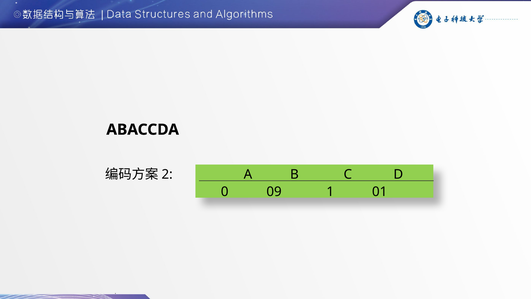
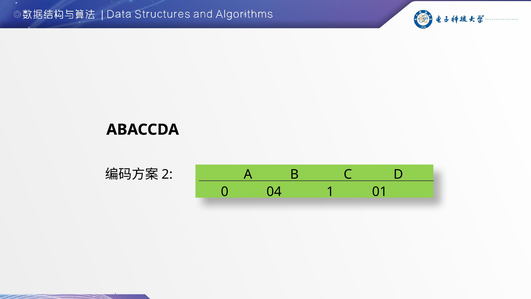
09: 09 -> 04
